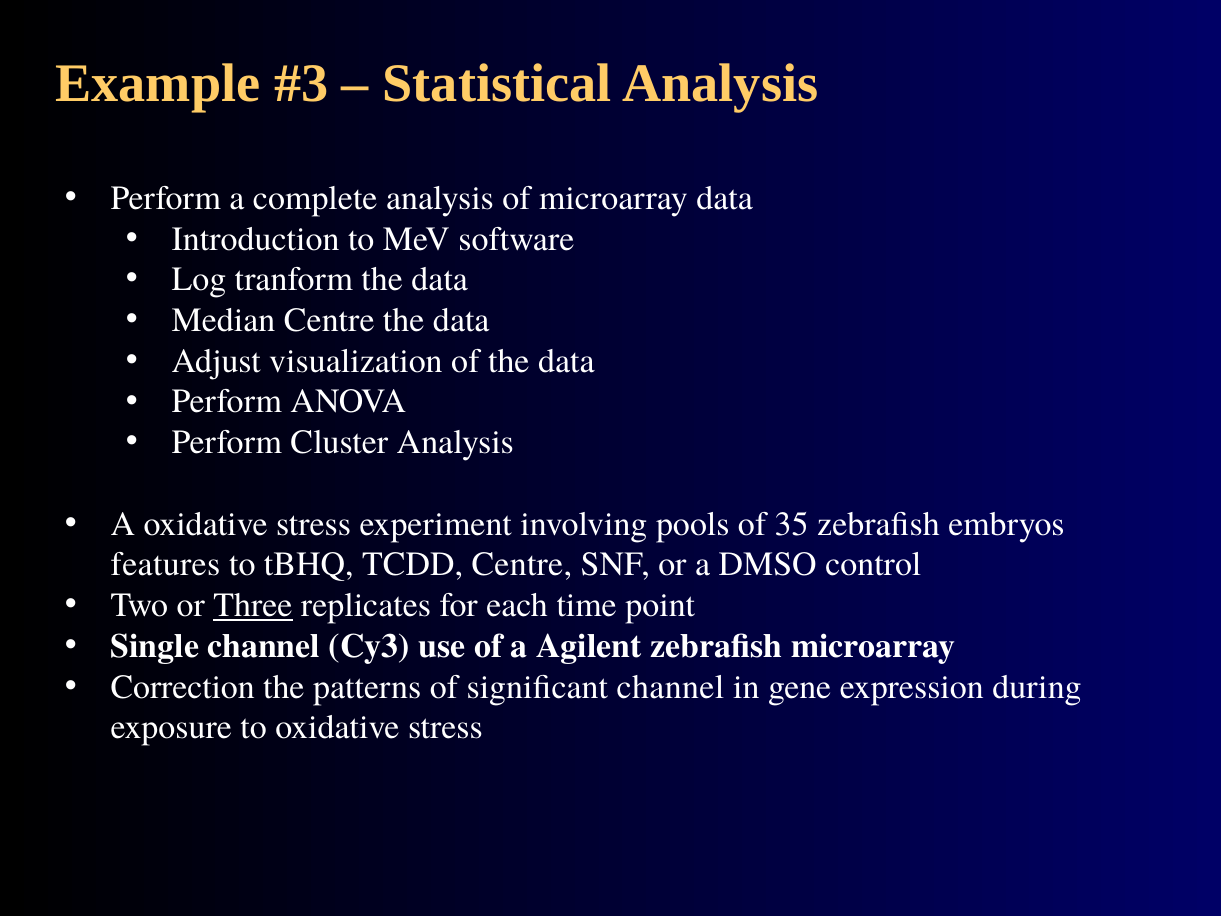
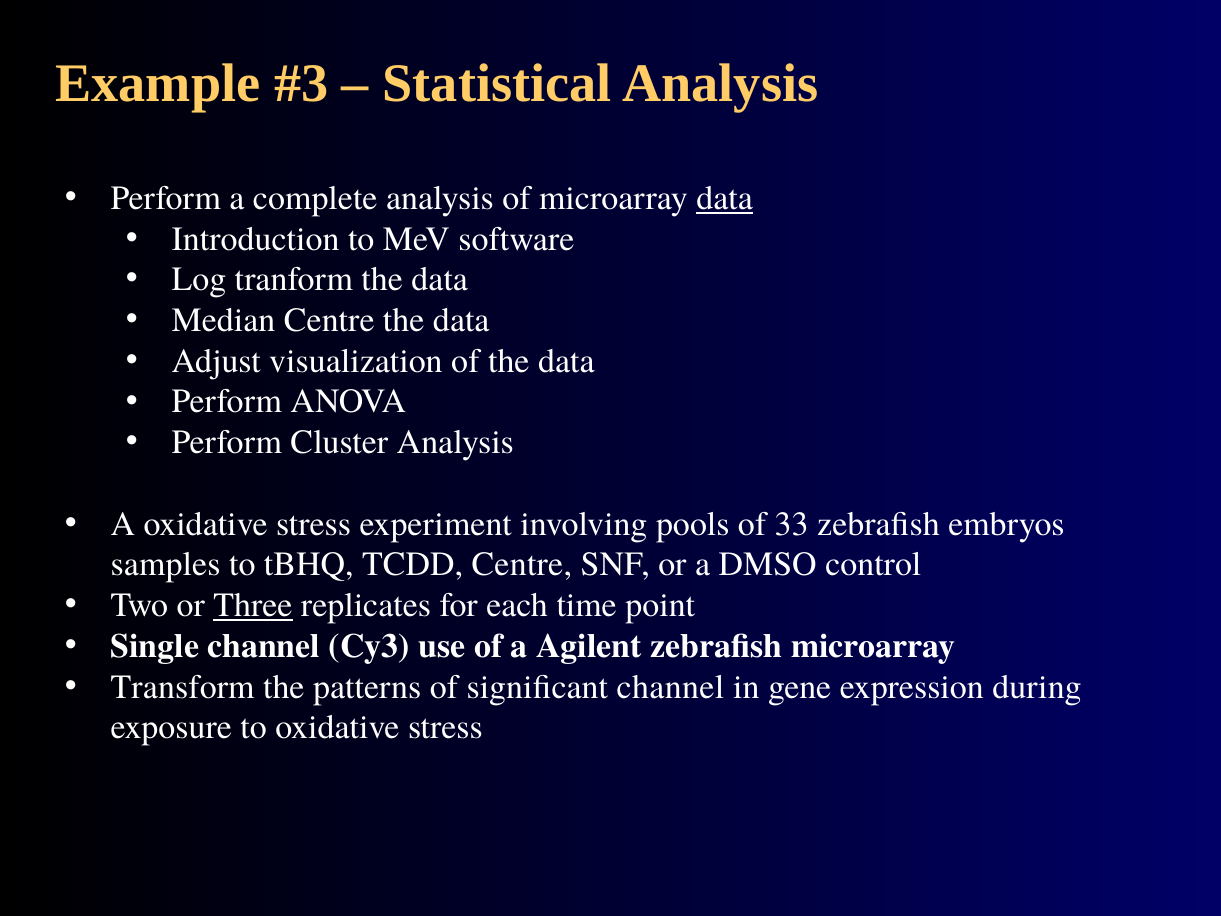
data at (725, 198) underline: none -> present
35: 35 -> 33
features: features -> samples
Correction: Correction -> Transform
